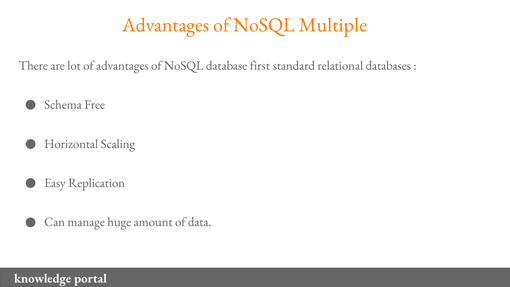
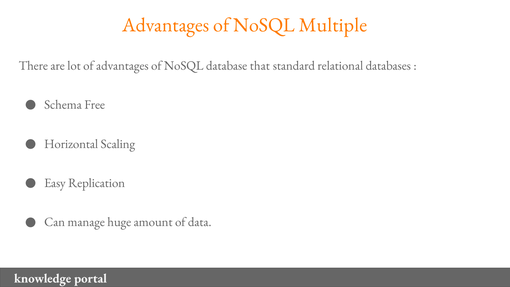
first: first -> that
